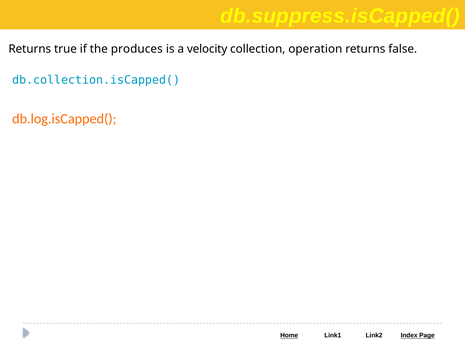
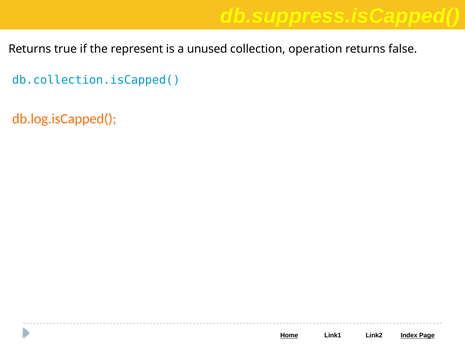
produces: produces -> represent
velocity: velocity -> unused
